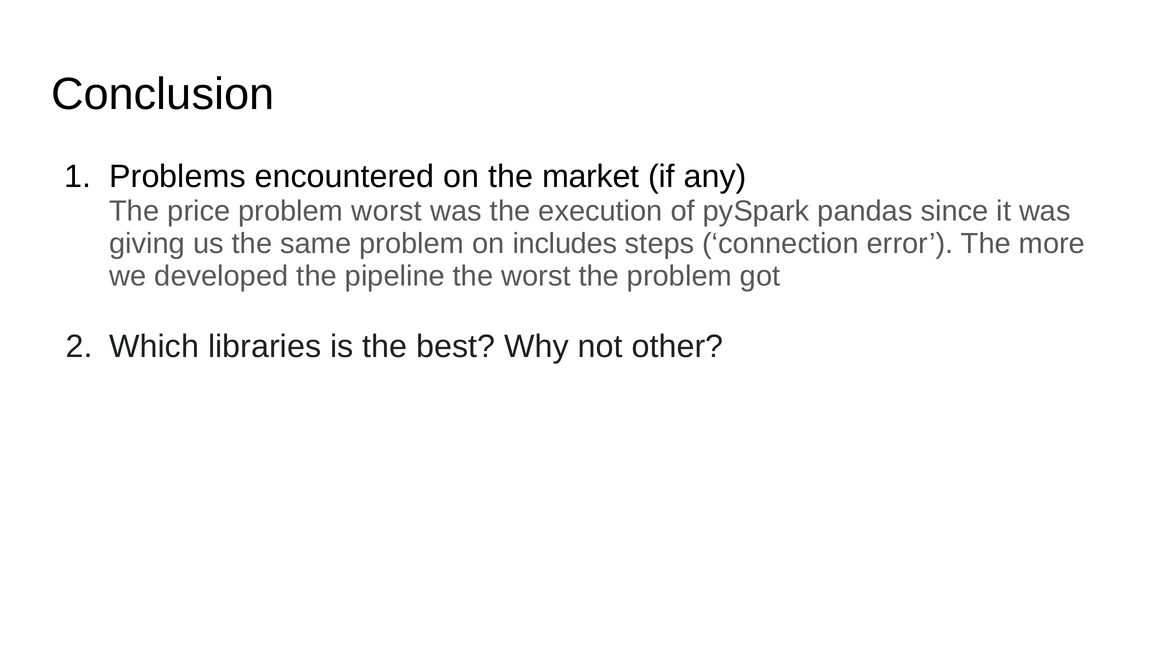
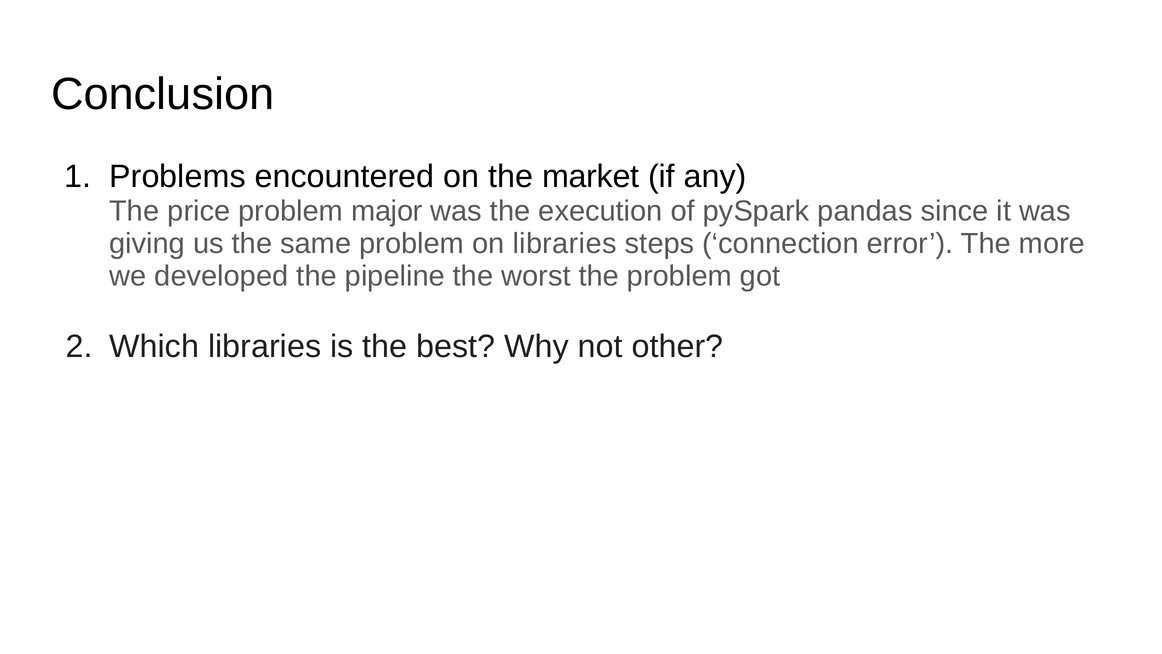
problem worst: worst -> major
on includes: includes -> libraries
